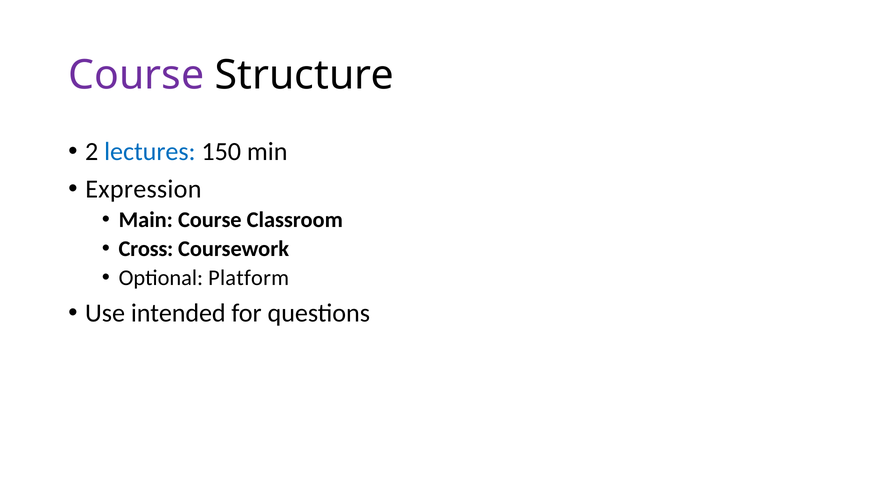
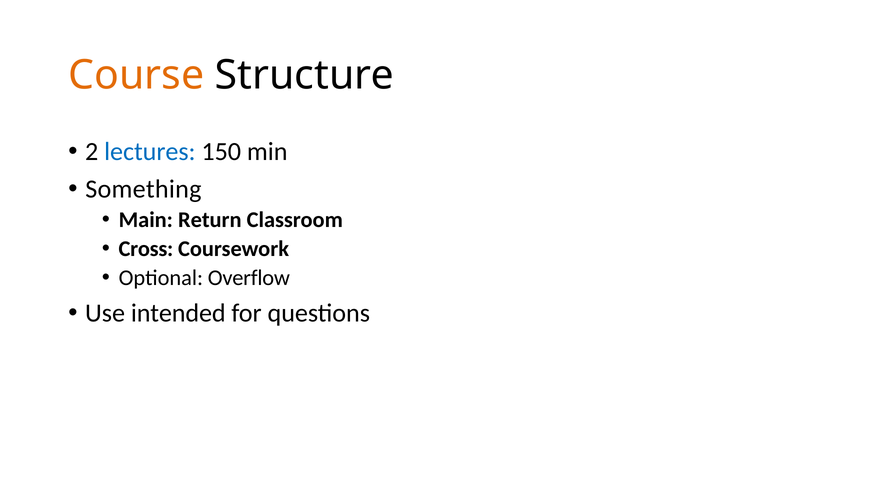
Course at (136, 75) colour: purple -> orange
Expression: Expression -> Something
Main Course: Course -> Return
Platform: Platform -> Overflow
